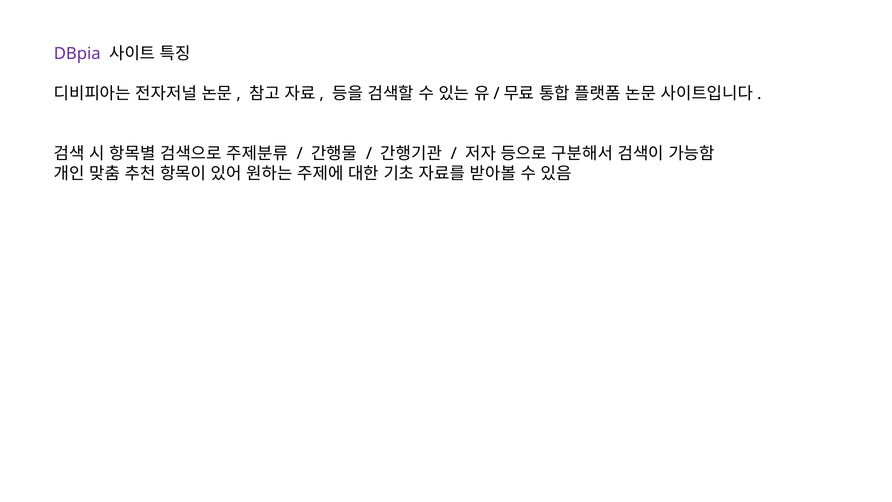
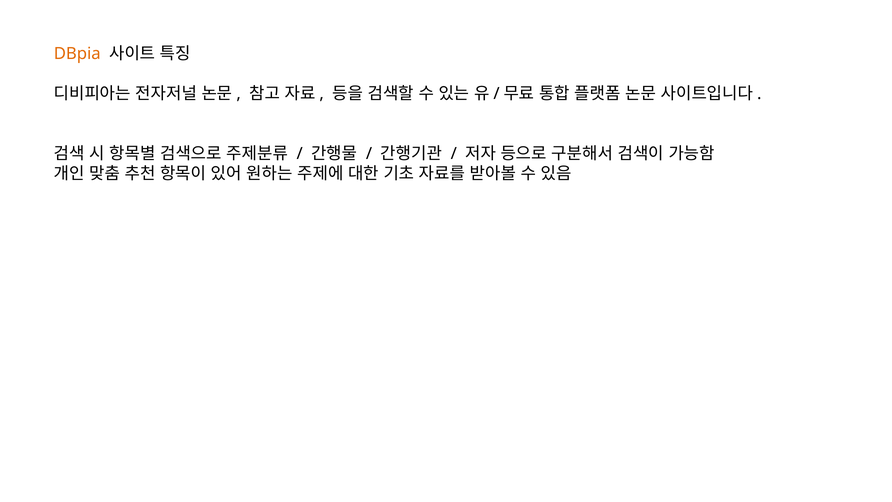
DBpia colour: purple -> orange
